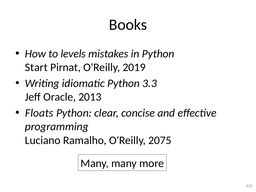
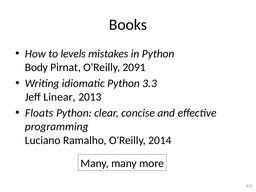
Start: Start -> Body
2019: 2019 -> 2091
Oracle: Oracle -> Linear
2075: 2075 -> 2014
